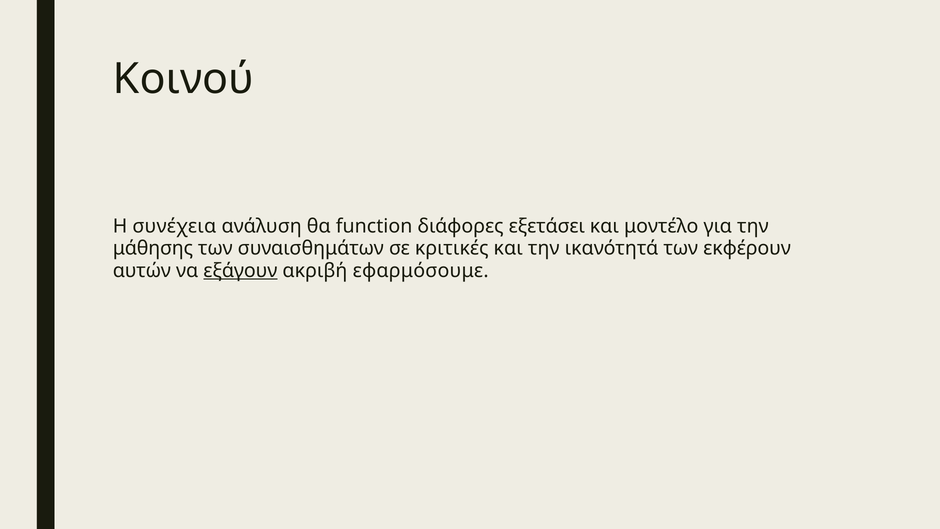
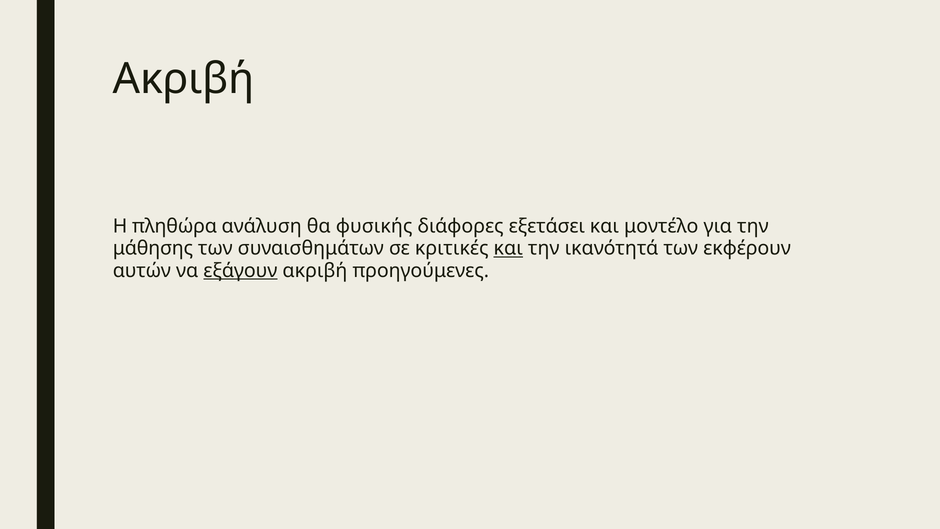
Κοινού at (184, 79): Κοινού -> Ακριβή
συνέχεια: συνέχεια -> πληθώρα
function: function -> φυσικής
και at (508, 248) underline: none -> present
εφαρμόσουμε: εφαρμόσουμε -> προηγούμενες
